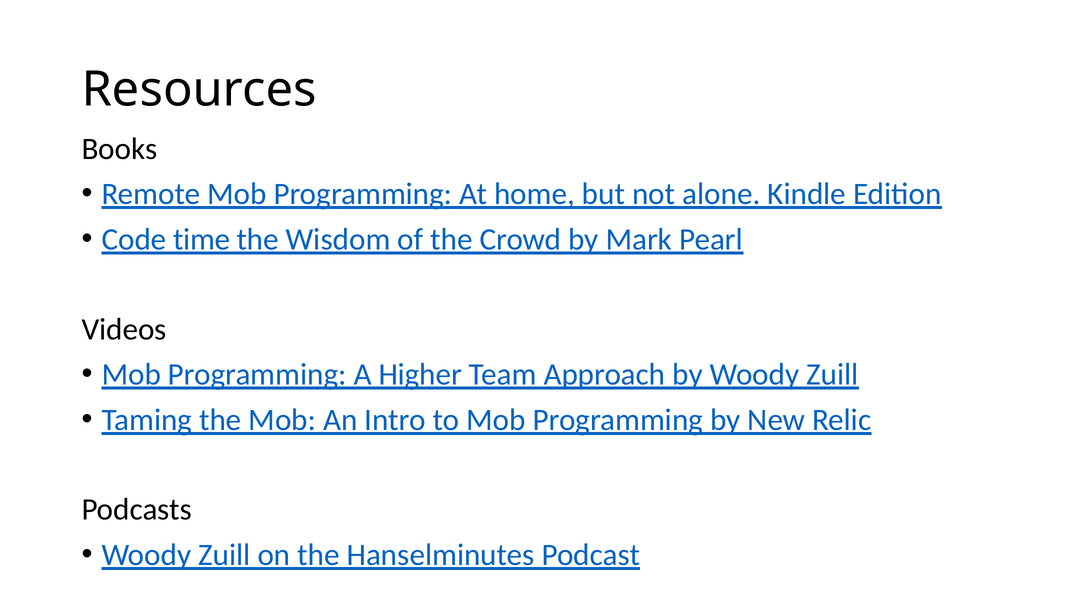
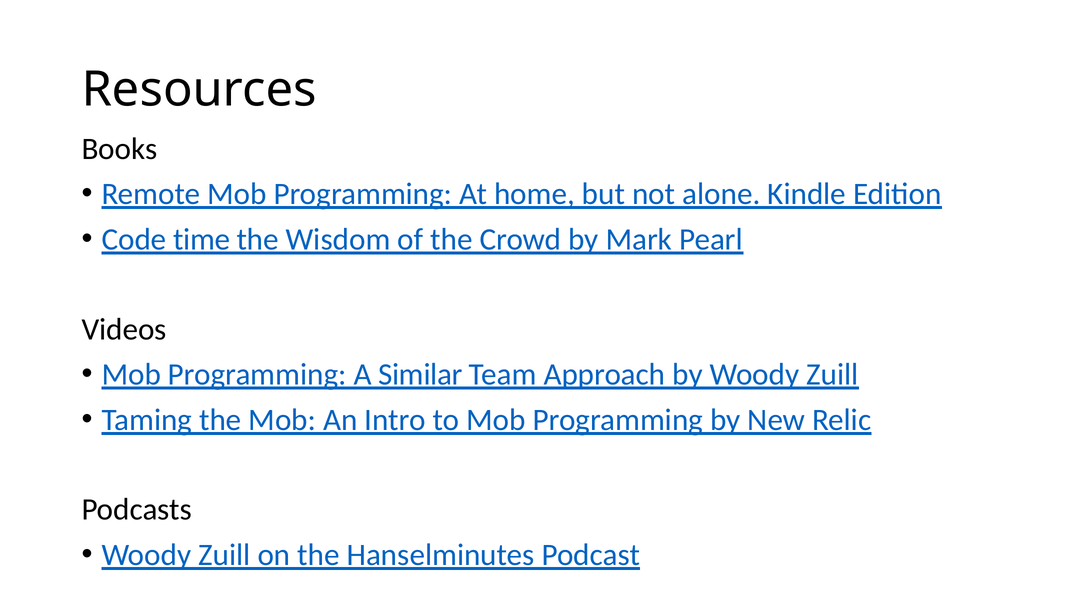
Higher: Higher -> Similar
